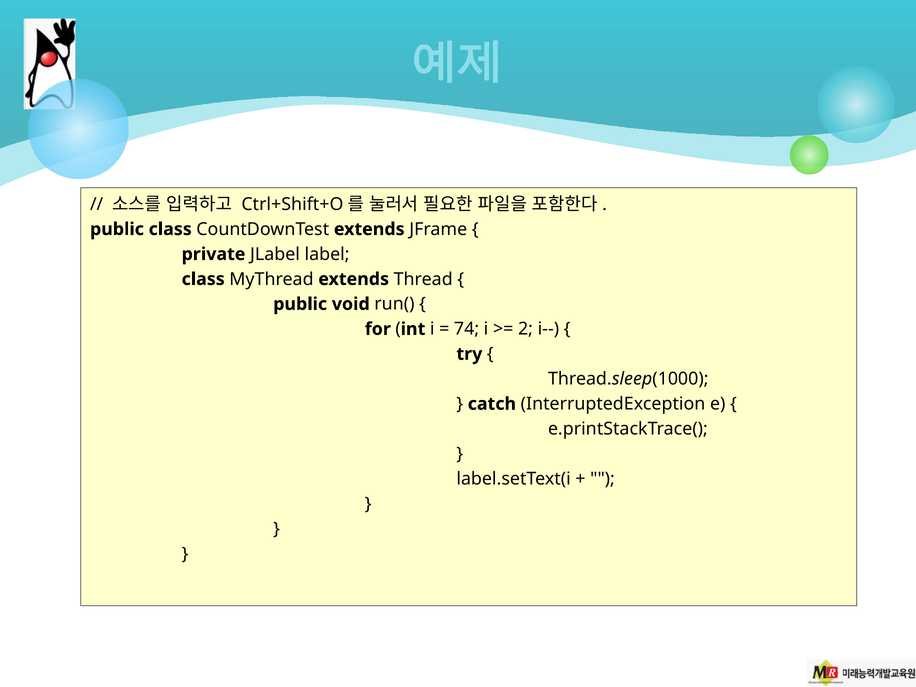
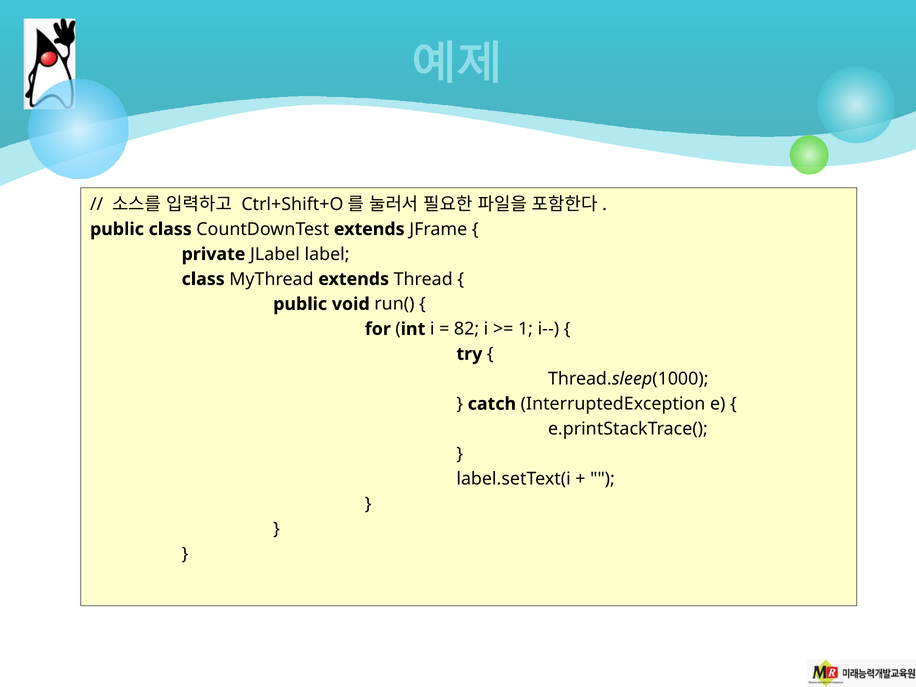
74: 74 -> 82
2: 2 -> 1
